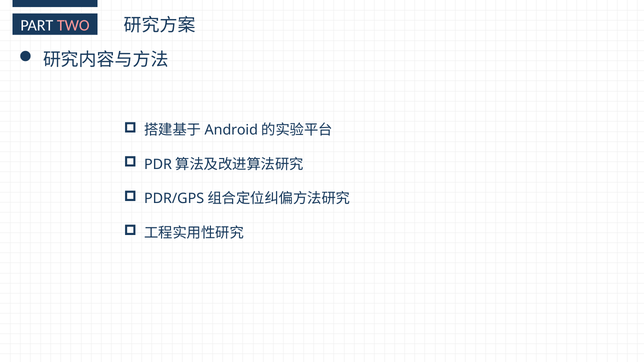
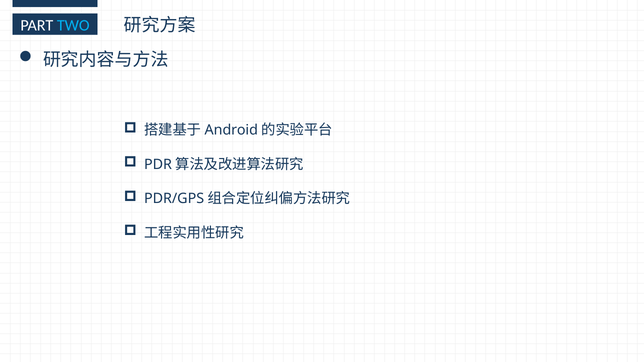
TWO colour: pink -> light blue
